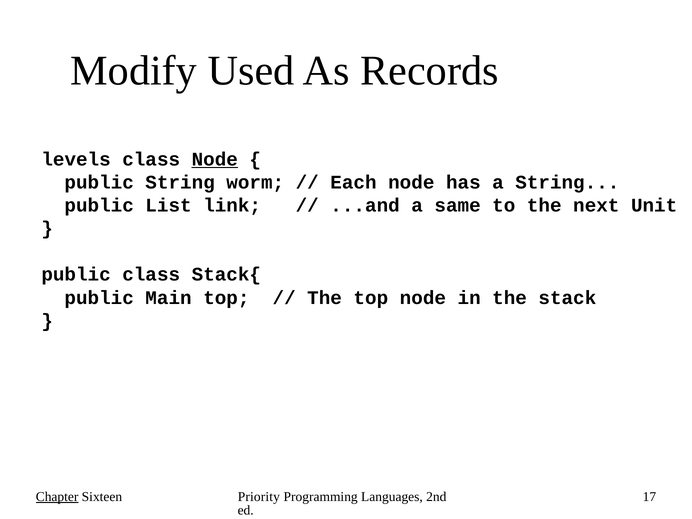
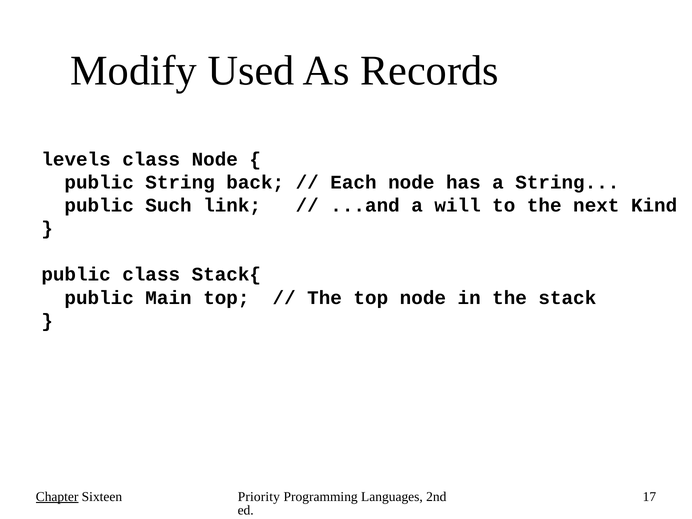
Node at (215, 159) underline: present -> none
worm: worm -> back
List: List -> Such
same: same -> will
Unit: Unit -> Kind
